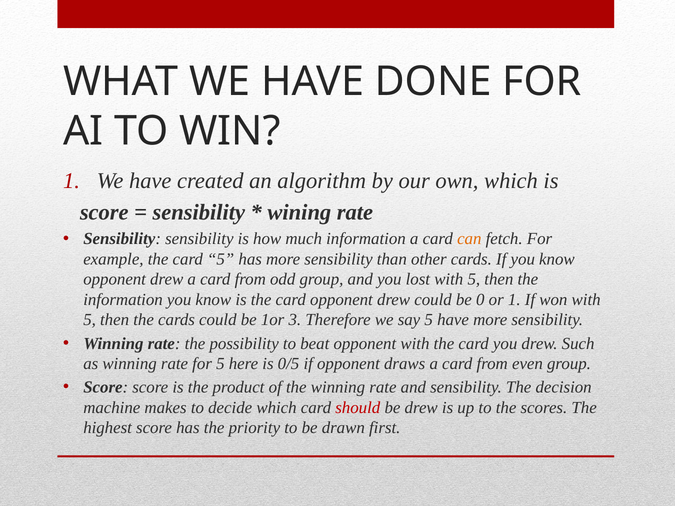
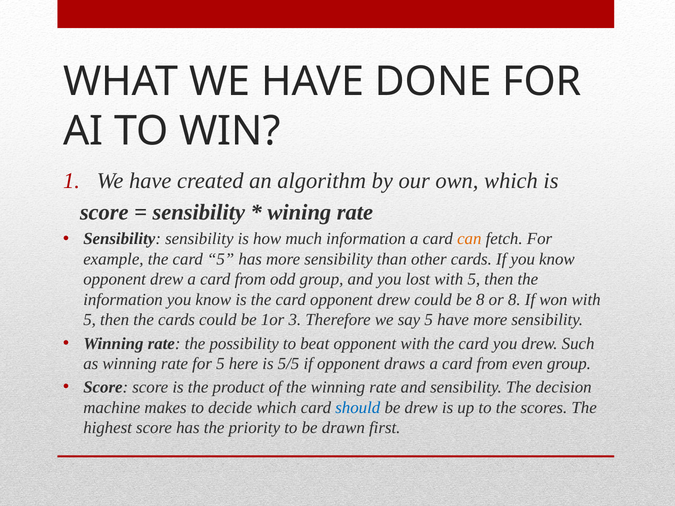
be 0: 0 -> 8
or 1: 1 -> 8
0/5: 0/5 -> 5/5
should colour: red -> blue
